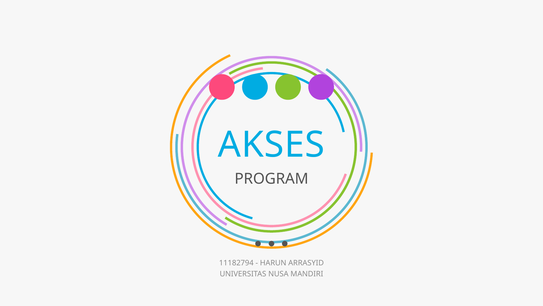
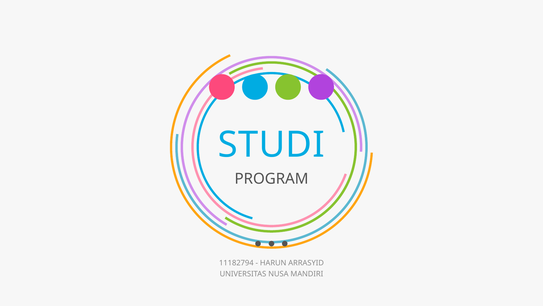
AKSES: AKSES -> STUDI
